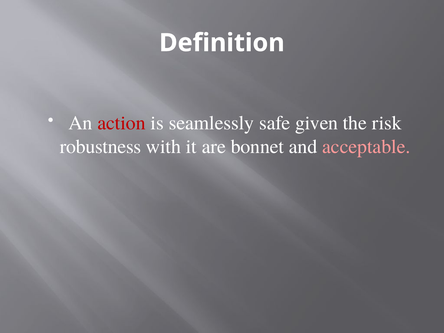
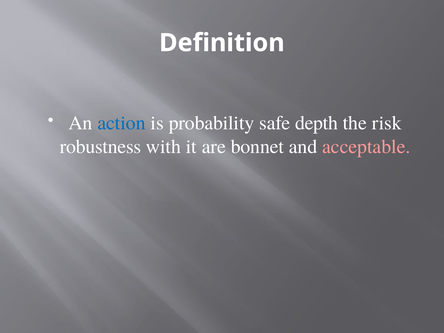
action colour: red -> blue
seamlessly: seamlessly -> probability
given: given -> depth
